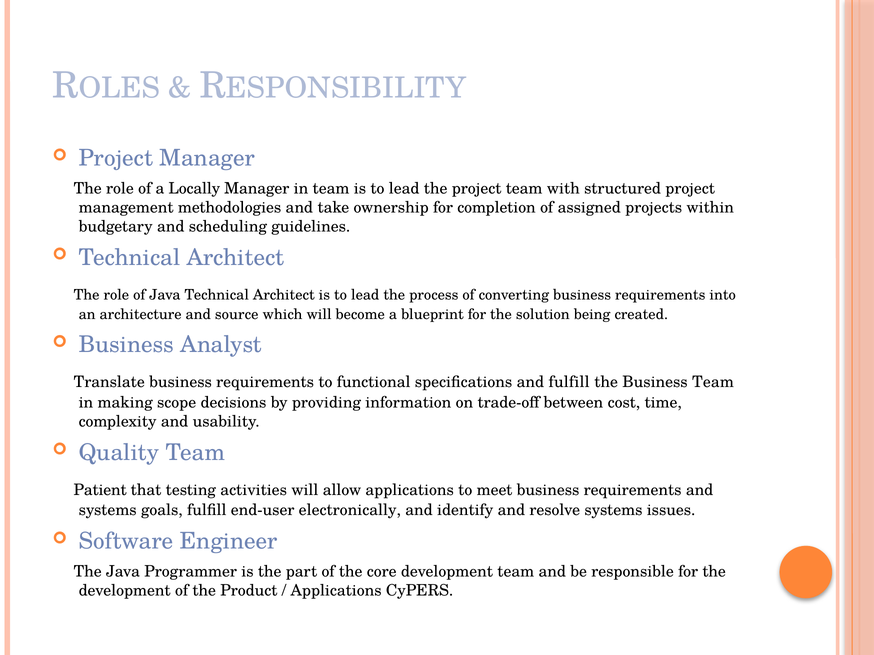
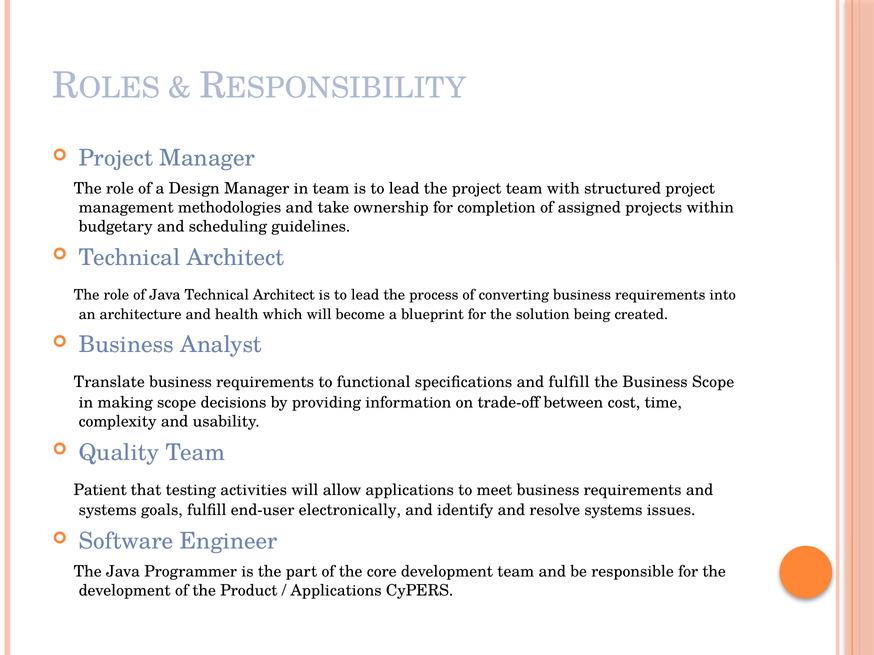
Locally: Locally -> Design
source: source -> health
Business Team: Team -> Scope
